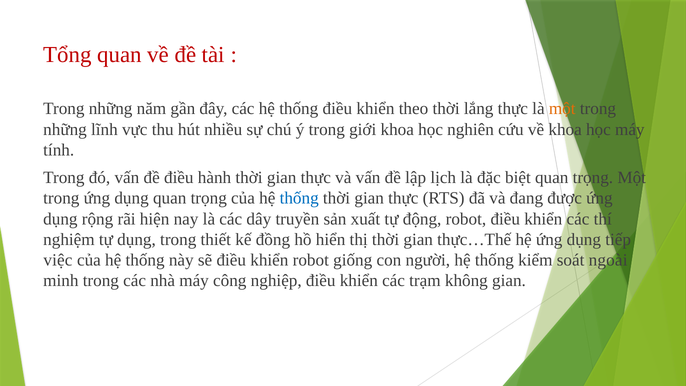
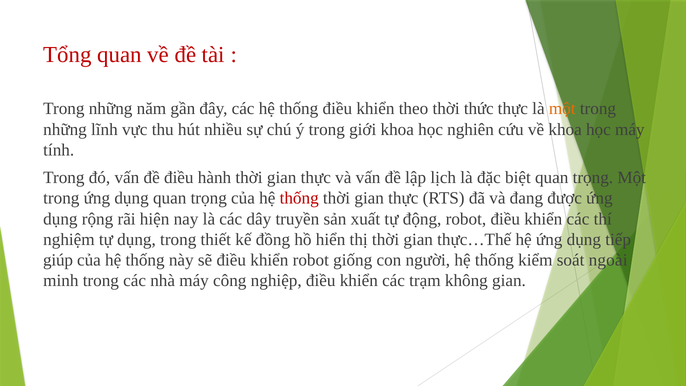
lắng: lắng -> thức
thống at (299, 198) colour: blue -> red
việc: việc -> giúp
